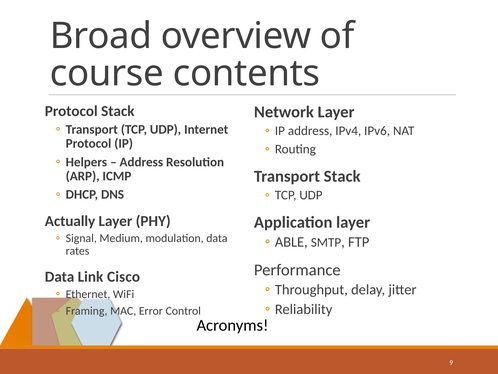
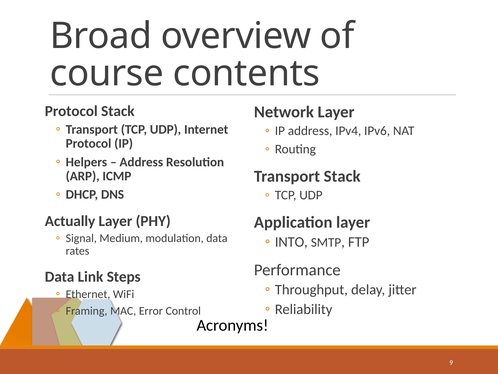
ABLE: ABLE -> INTO
Cisco: Cisco -> Steps
